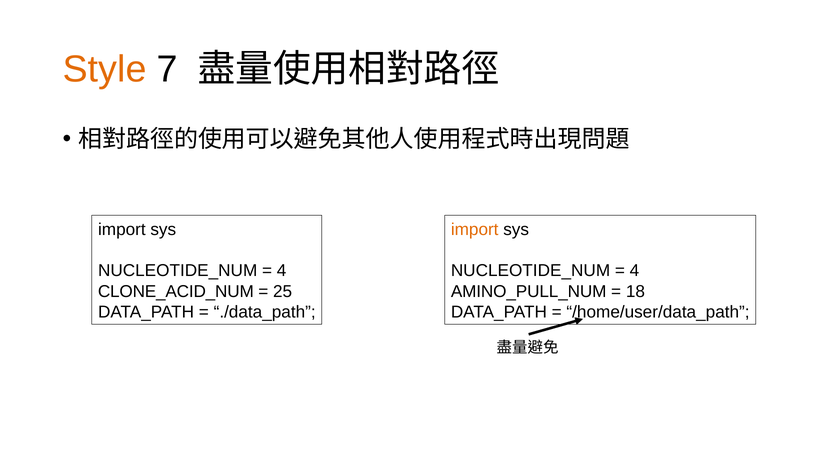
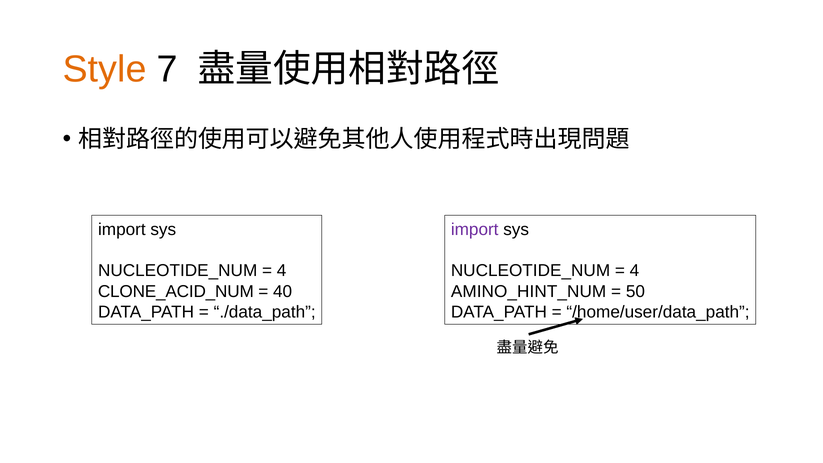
import at (475, 230) colour: orange -> purple
25: 25 -> 40
AMINO_PULL_NUM: AMINO_PULL_NUM -> AMINO_HINT_NUM
18: 18 -> 50
